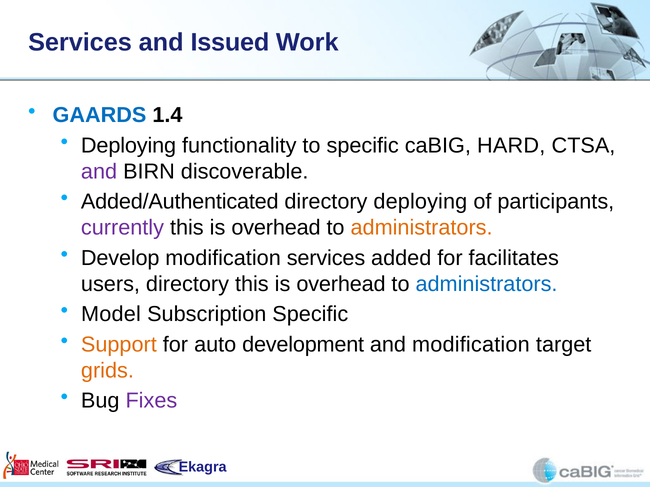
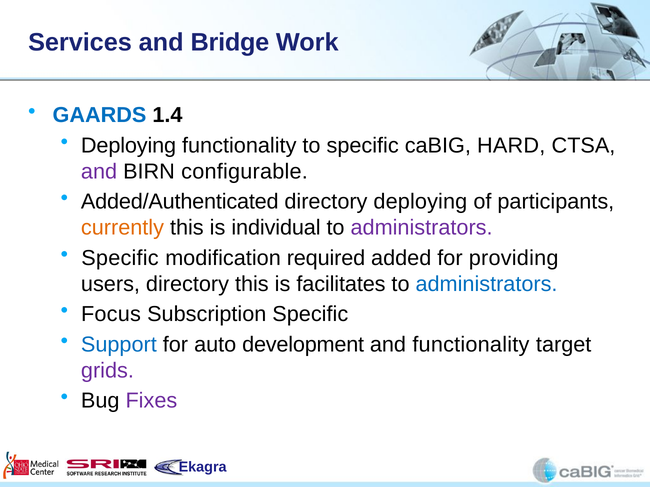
Issued: Issued -> Bridge
discoverable: discoverable -> configurable
currently colour: purple -> orange
overhead at (276, 228): overhead -> individual
administrators at (422, 228) colour: orange -> purple
Develop at (120, 258): Develop -> Specific
modification services: services -> required
facilitates: facilitates -> providing
overhead at (341, 284): overhead -> facilitates
Model: Model -> Focus
Support colour: orange -> blue
and modification: modification -> functionality
grids colour: orange -> purple
